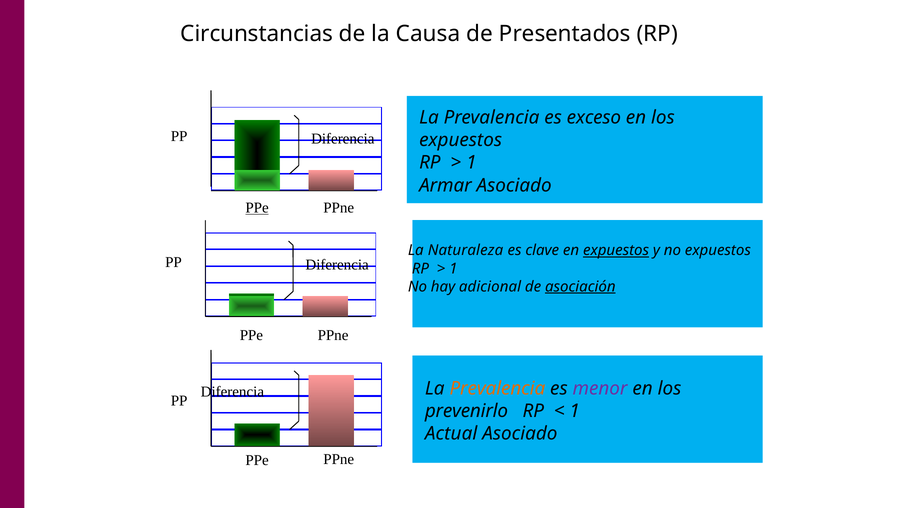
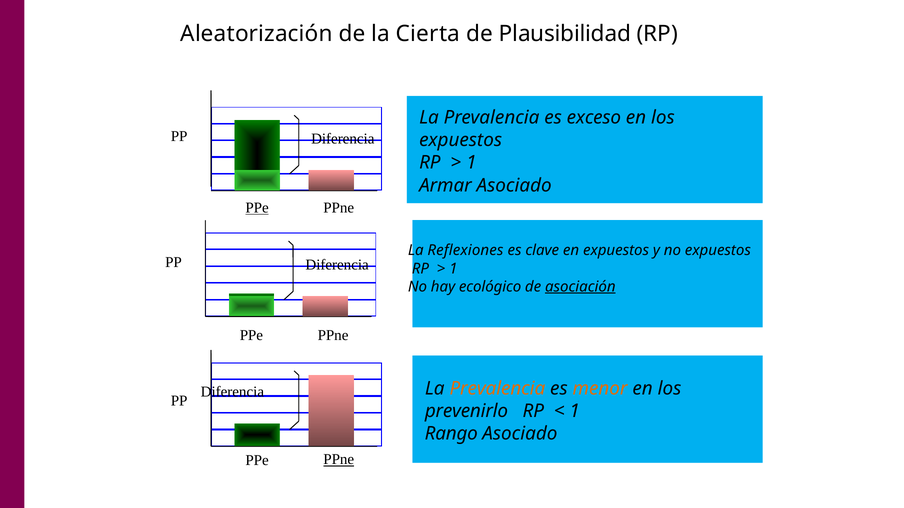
Circunstancias: Circunstancias -> Aleatorización
Causa: Causa -> Cierta
Presentados: Presentados -> Plausibilidad
Naturaleza: Naturaleza -> Reflexiones
expuestos at (616, 251) underline: present -> none
adicional: adicional -> ecológico
menor colour: purple -> orange
Actual: Actual -> Rango
PPne at (339, 460) underline: none -> present
